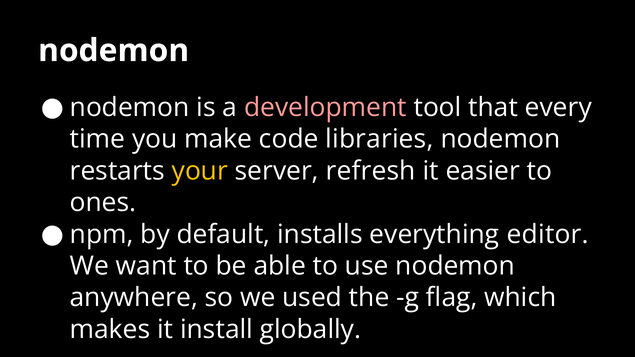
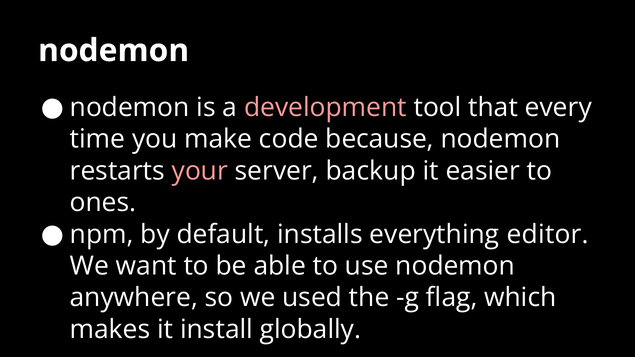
libraries: libraries -> because
your colour: yellow -> pink
refresh: refresh -> backup
